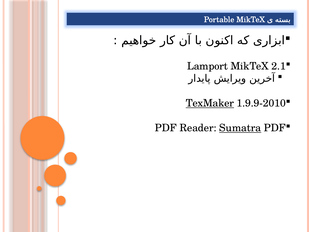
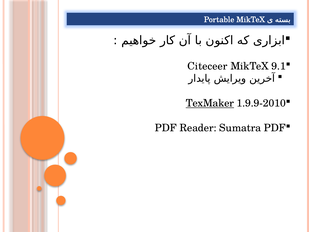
Lamport: Lamport -> Citeceer
2.1: 2.1 -> 9.1
Sumatra underline: present -> none
